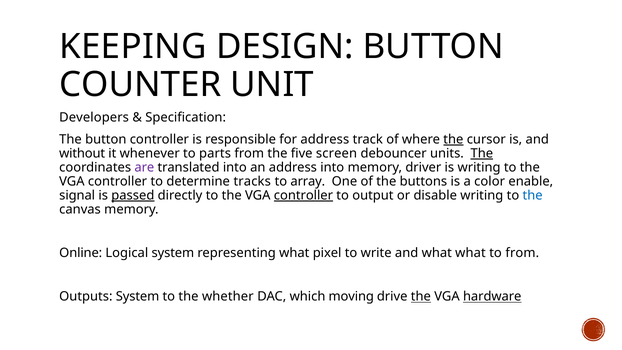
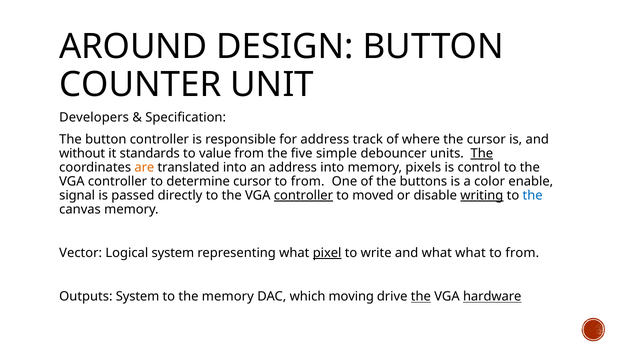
KEEPING: KEEPING -> AROUND
the at (453, 139) underline: present -> none
whenever: whenever -> standards
parts: parts -> value
screen: screen -> simple
are colour: purple -> orange
driver: driver -> pixels
is writing: writing -> control
determine tracks: tracks -> cursor
array at (308, 181): array -> from
passed underline: present -> none
output: output -> moved
writing at (482, 195) underline: none -> present
Online: Online -> Vector
pixel underline: none -> present
the whether: whether -> memory
